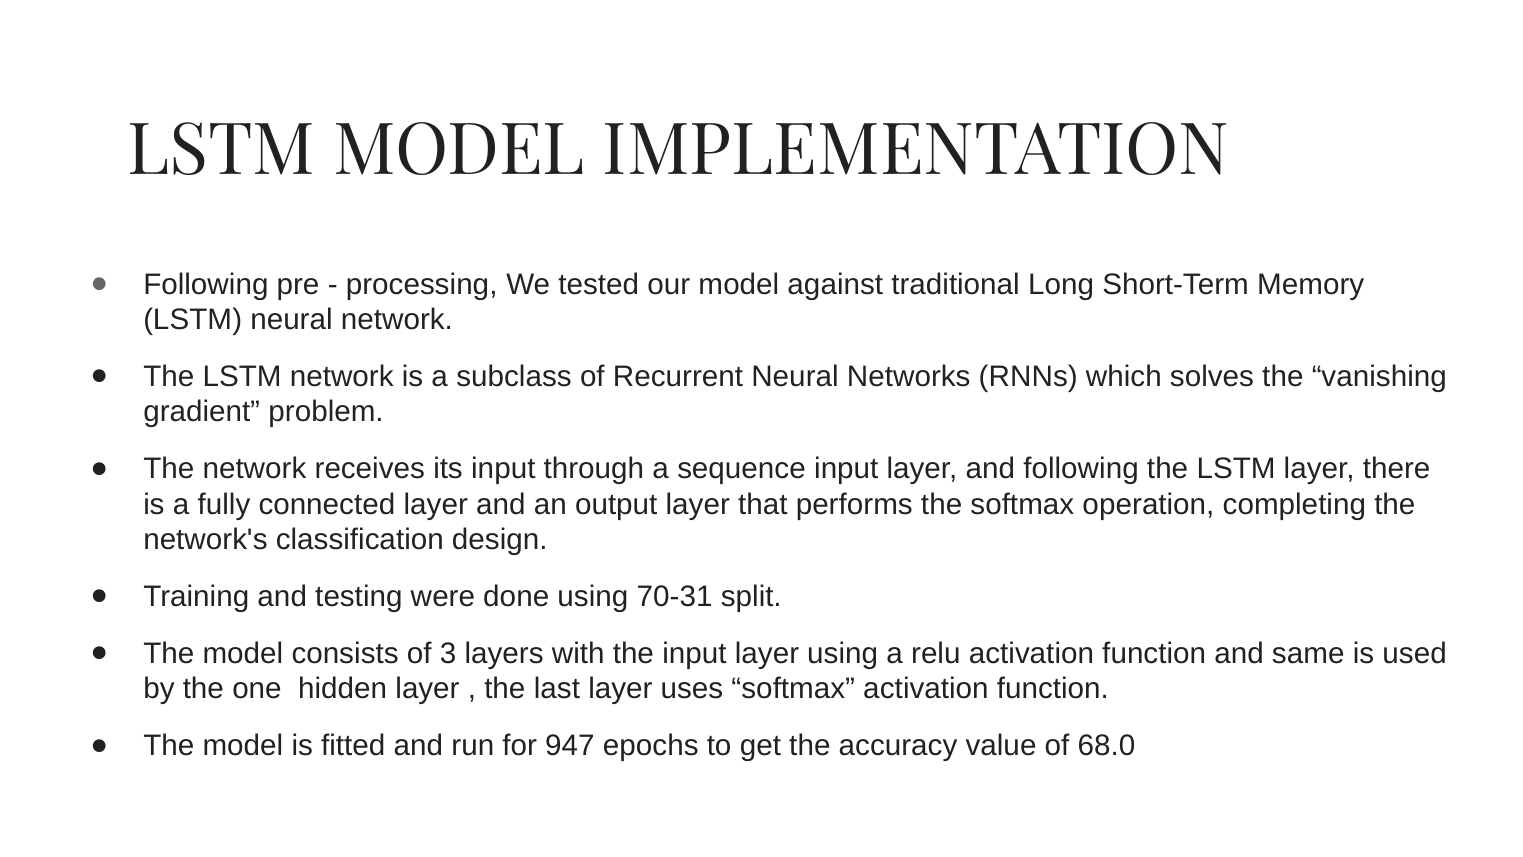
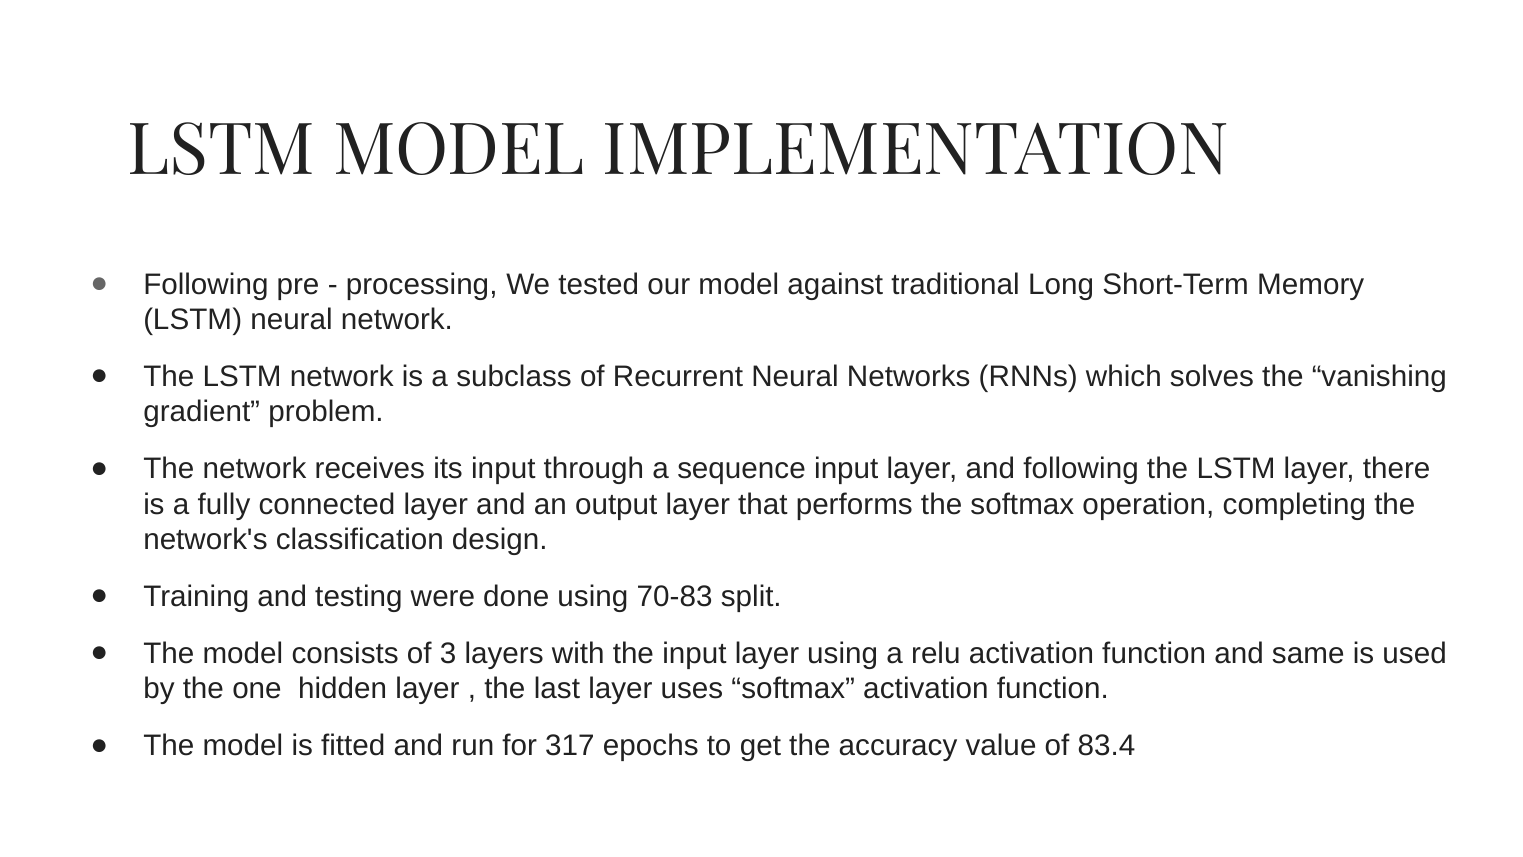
70-31: 70-31 -> 70-83
947: 947 -> 317
68.0: 68.0 -> 83.4
